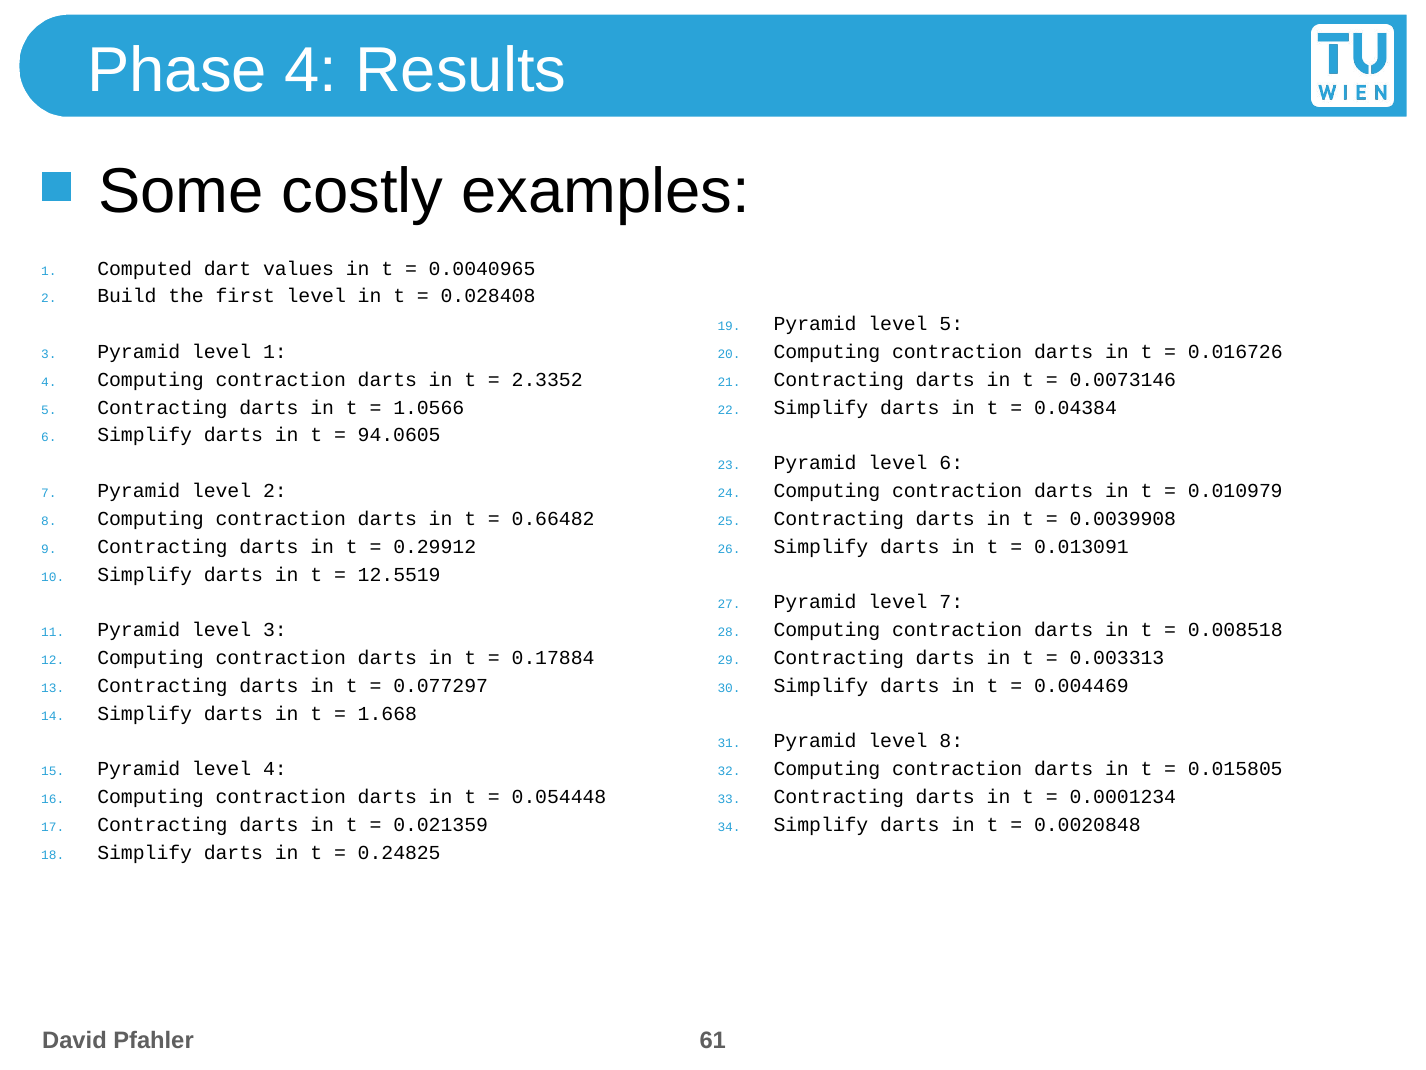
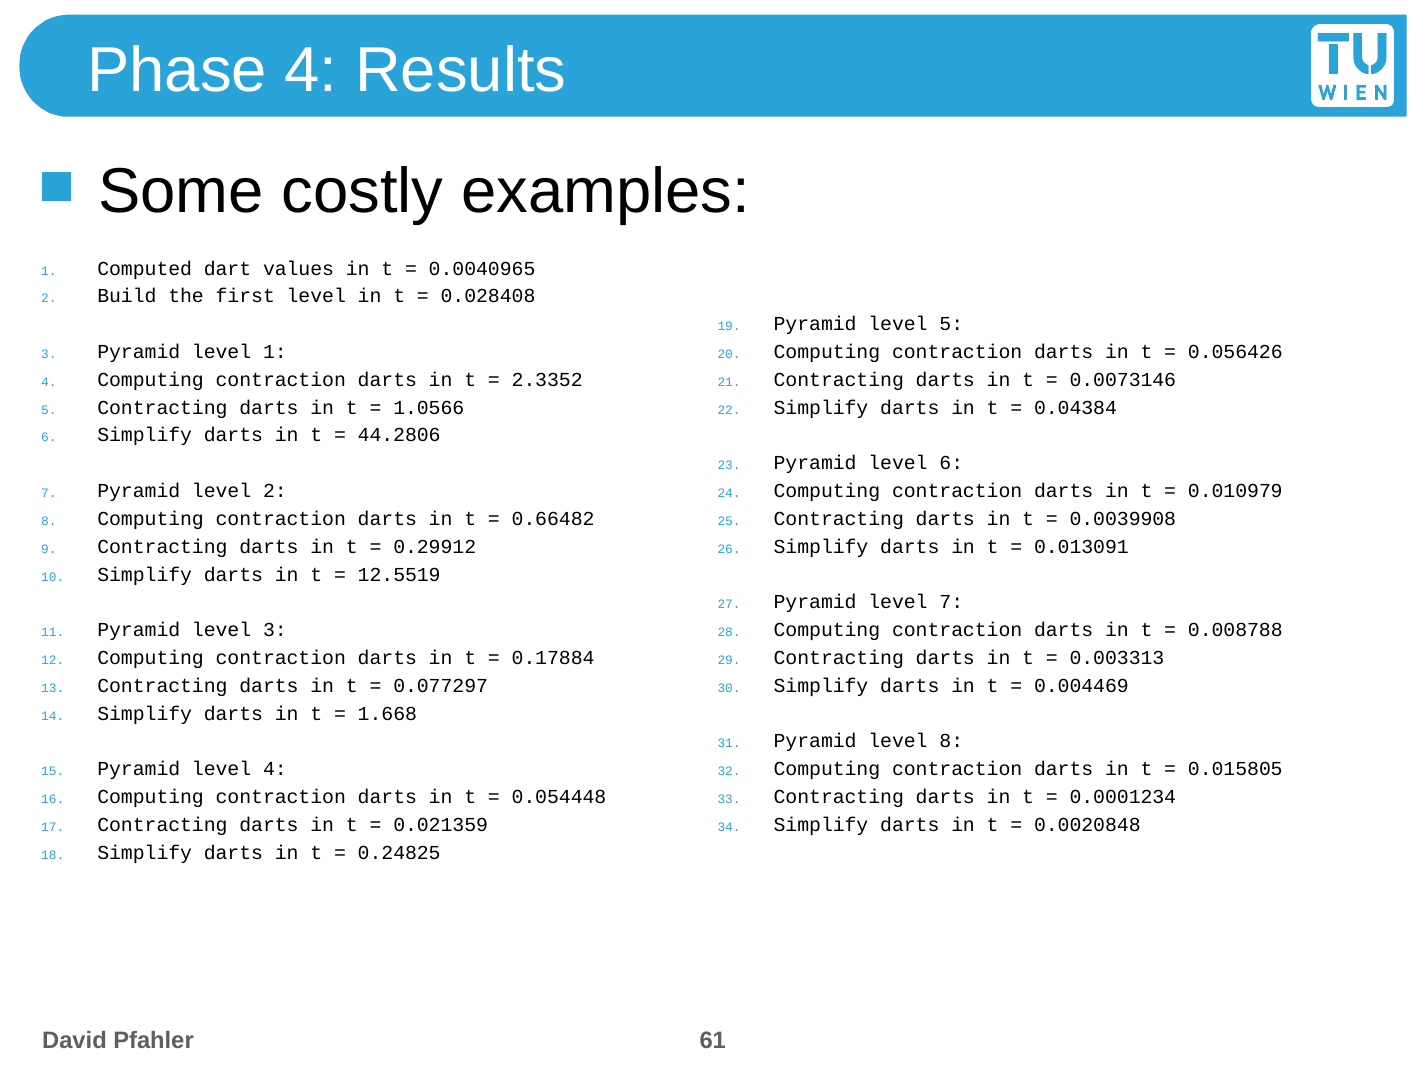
0.016726: 0.016726 -> 0.056426
94.0605: 94.0605 -> 44.2806
0.008518: 0.008518 -> 0.008788
